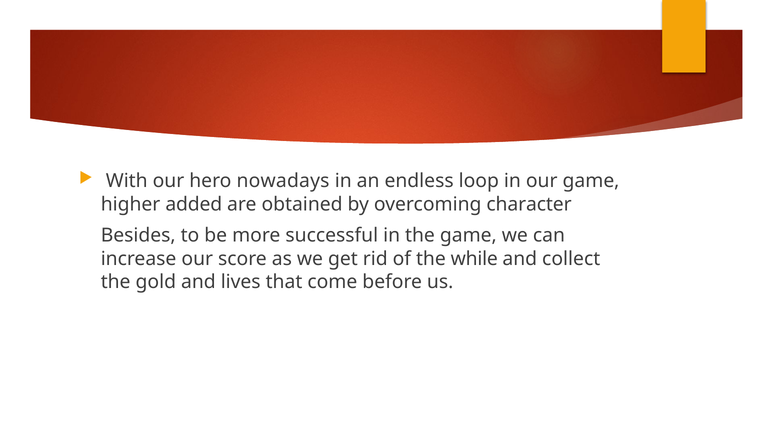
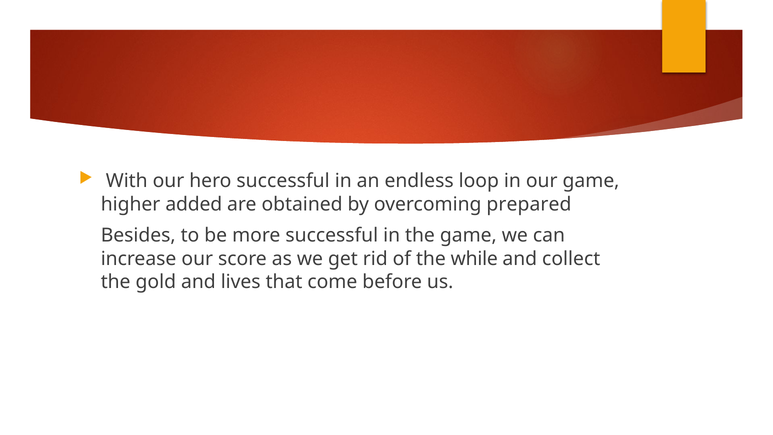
hero nowadays: nowadays -> successful
character: character -> prepared
